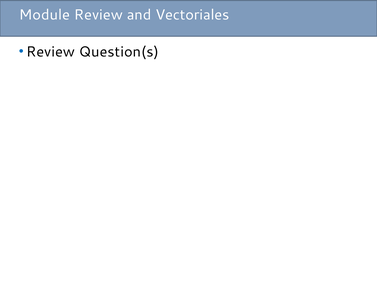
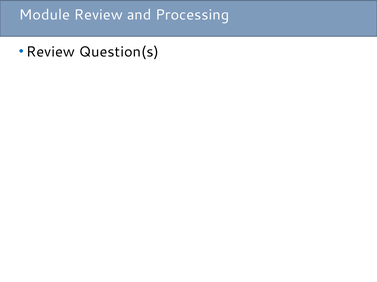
Vectoriales: Vectoriales -> Processing
